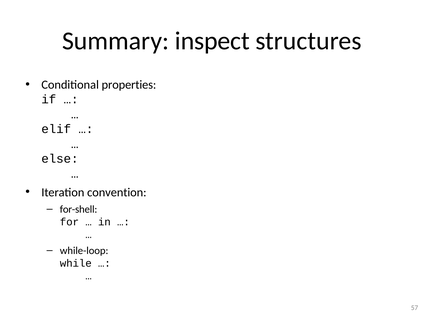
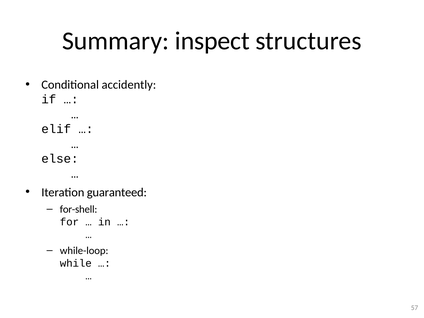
properties: properties -> accidently
convention: convention -> guaranteed
